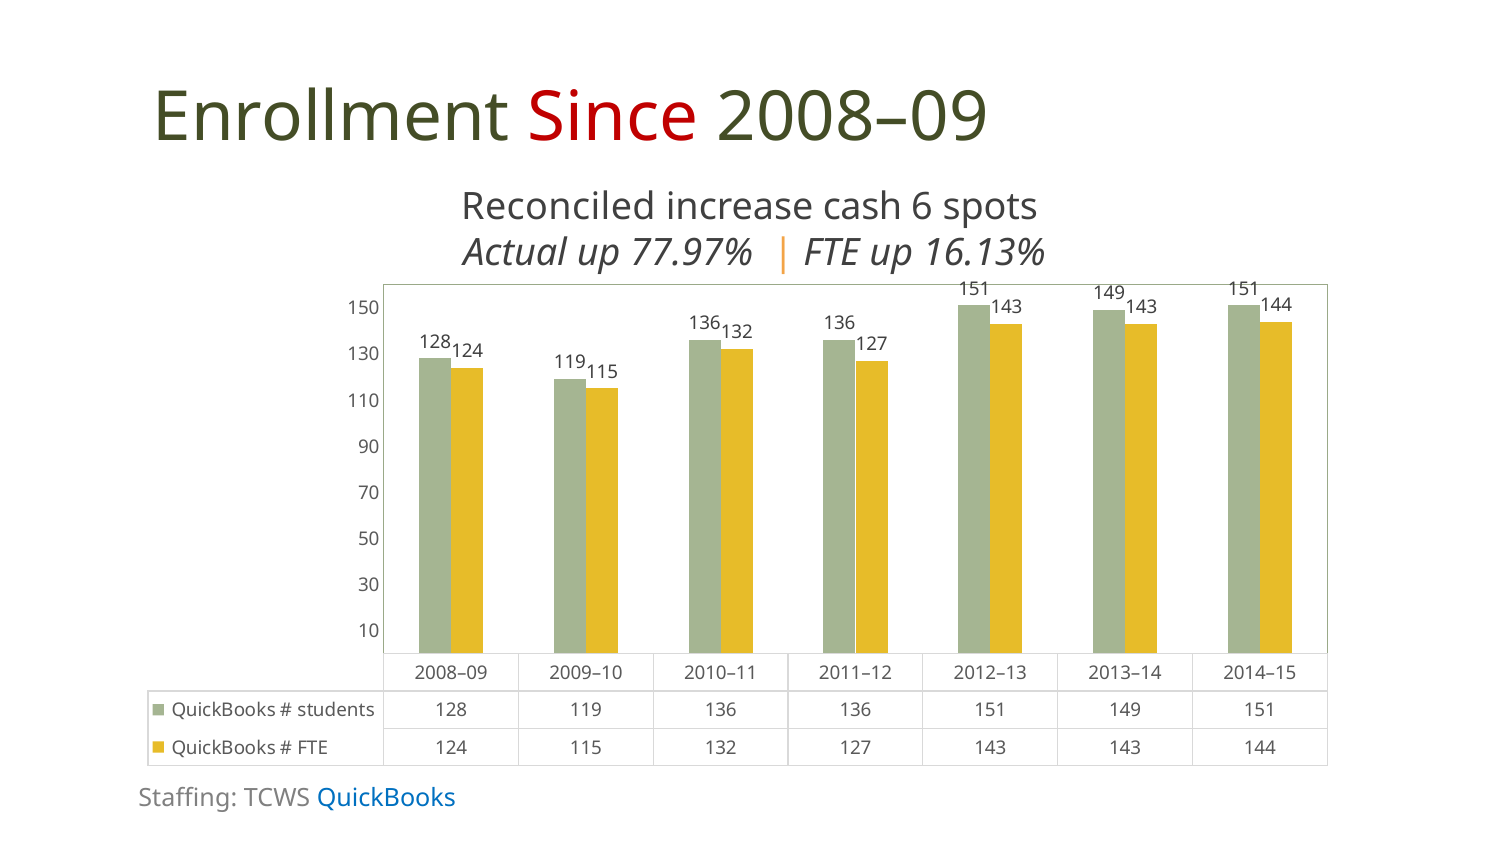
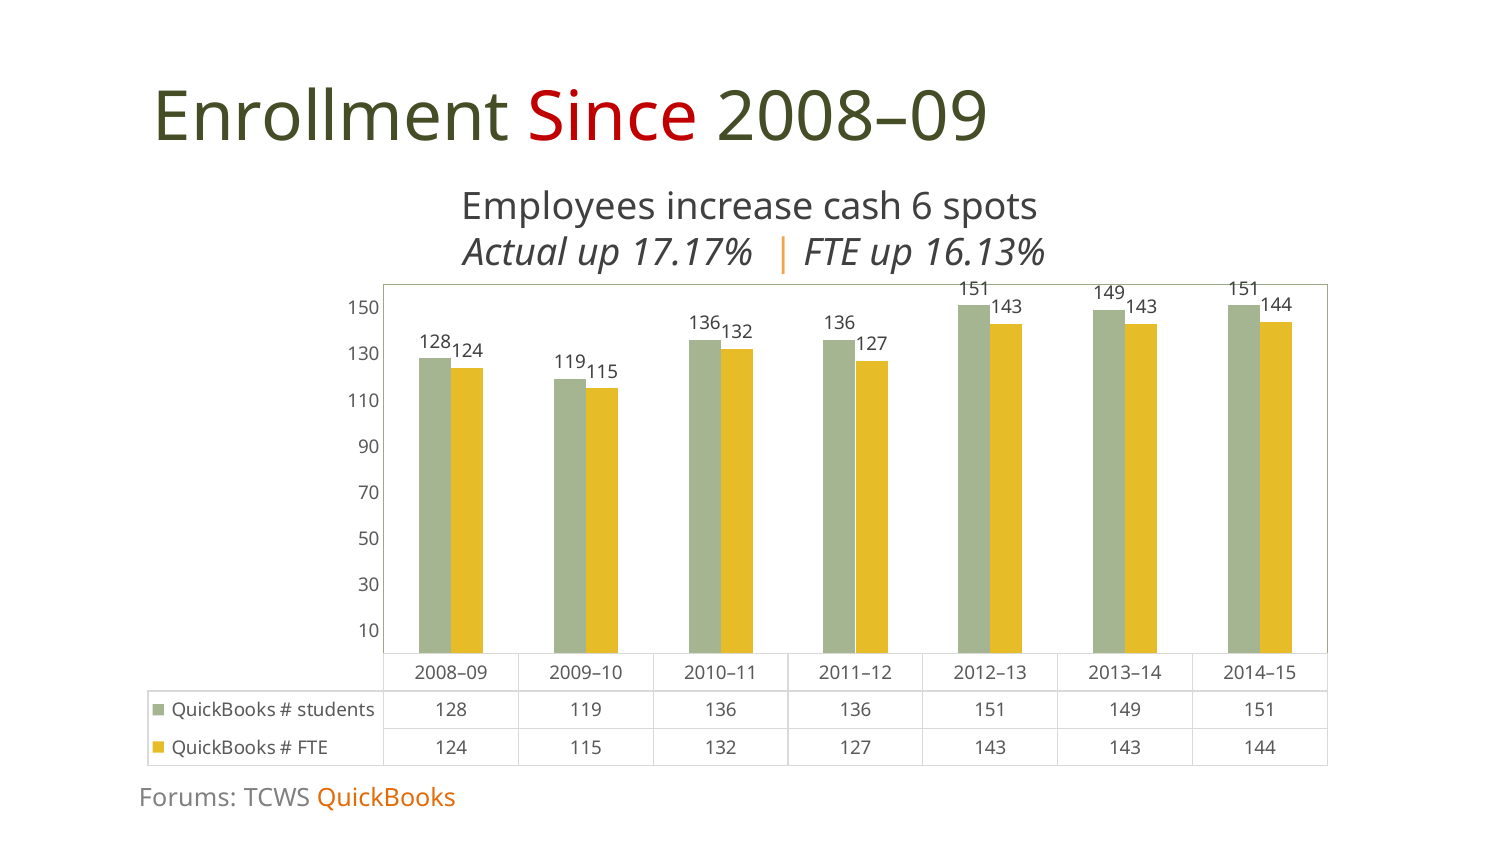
Reconciled: Reconciled -> Employees
77.97%: 77.97% -> 17.17%
Staffing: Staffing -> Forums
QuickBooks at (386, 798) colour: blue -> orange
